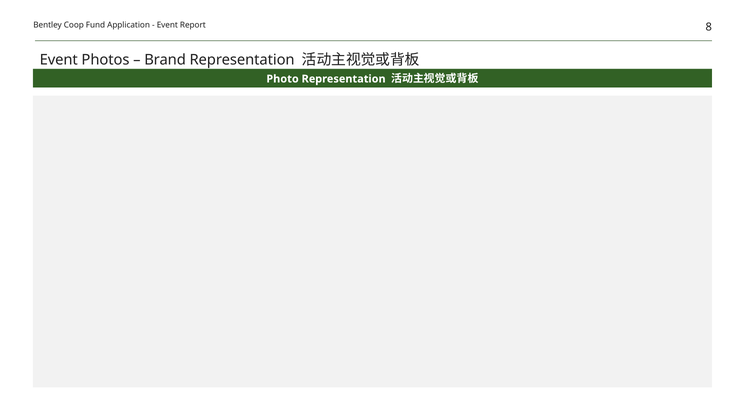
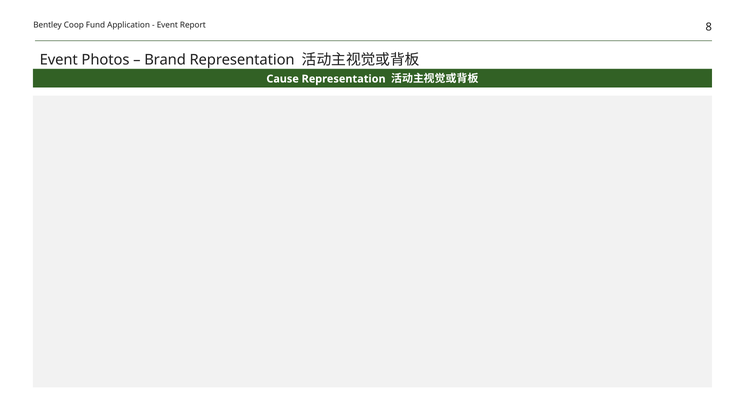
Photo: Photo -> Cause
